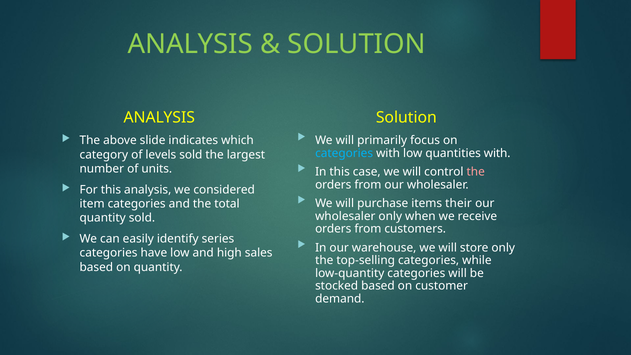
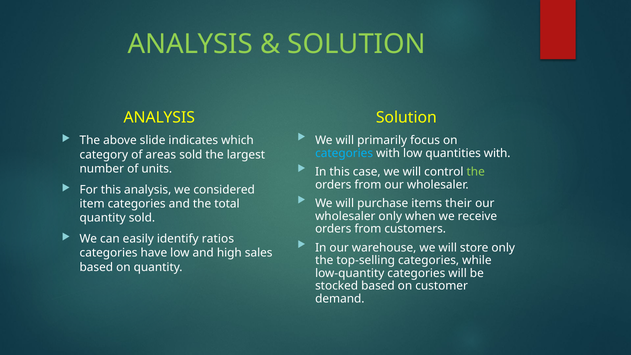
levels: levels -> areas
the at (476, 172) colour: pink -> light green
series: series -> ratios
